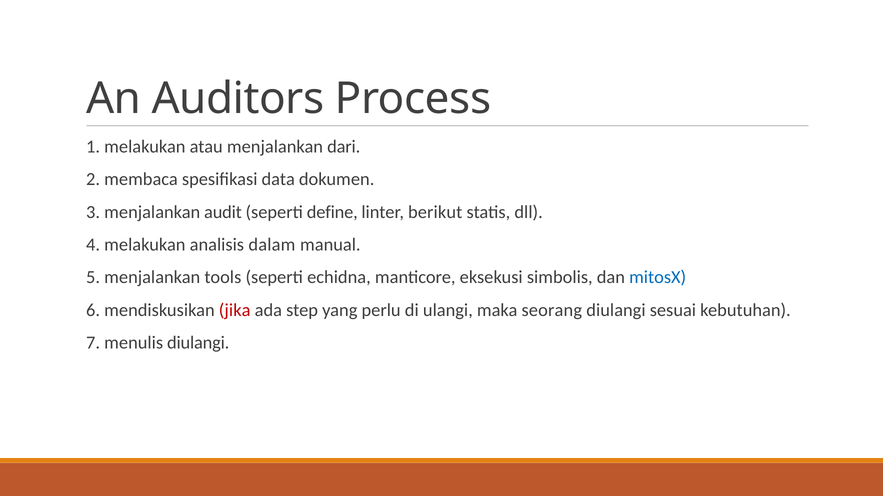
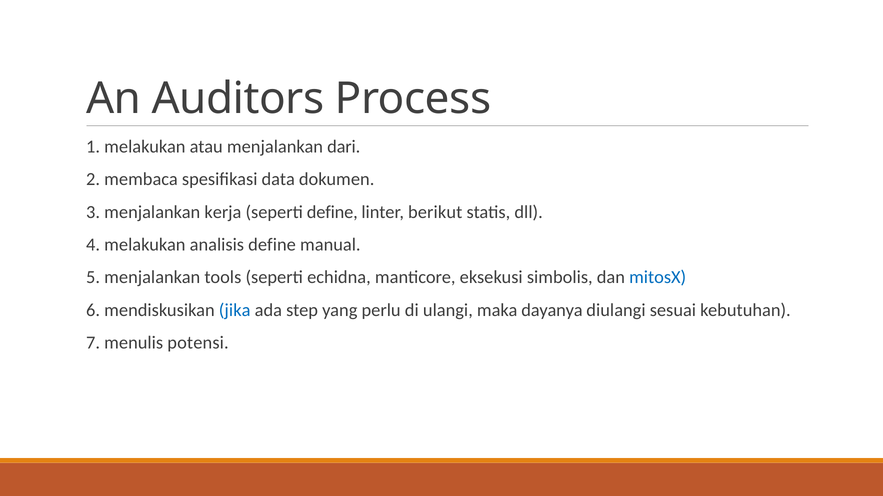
audit: audit -> kerja
analisis dalam: dalam -> define
jika colour: red -> blue
seorang: seorang -> dayanya
menulis diulangi: diulangi -> potensi
